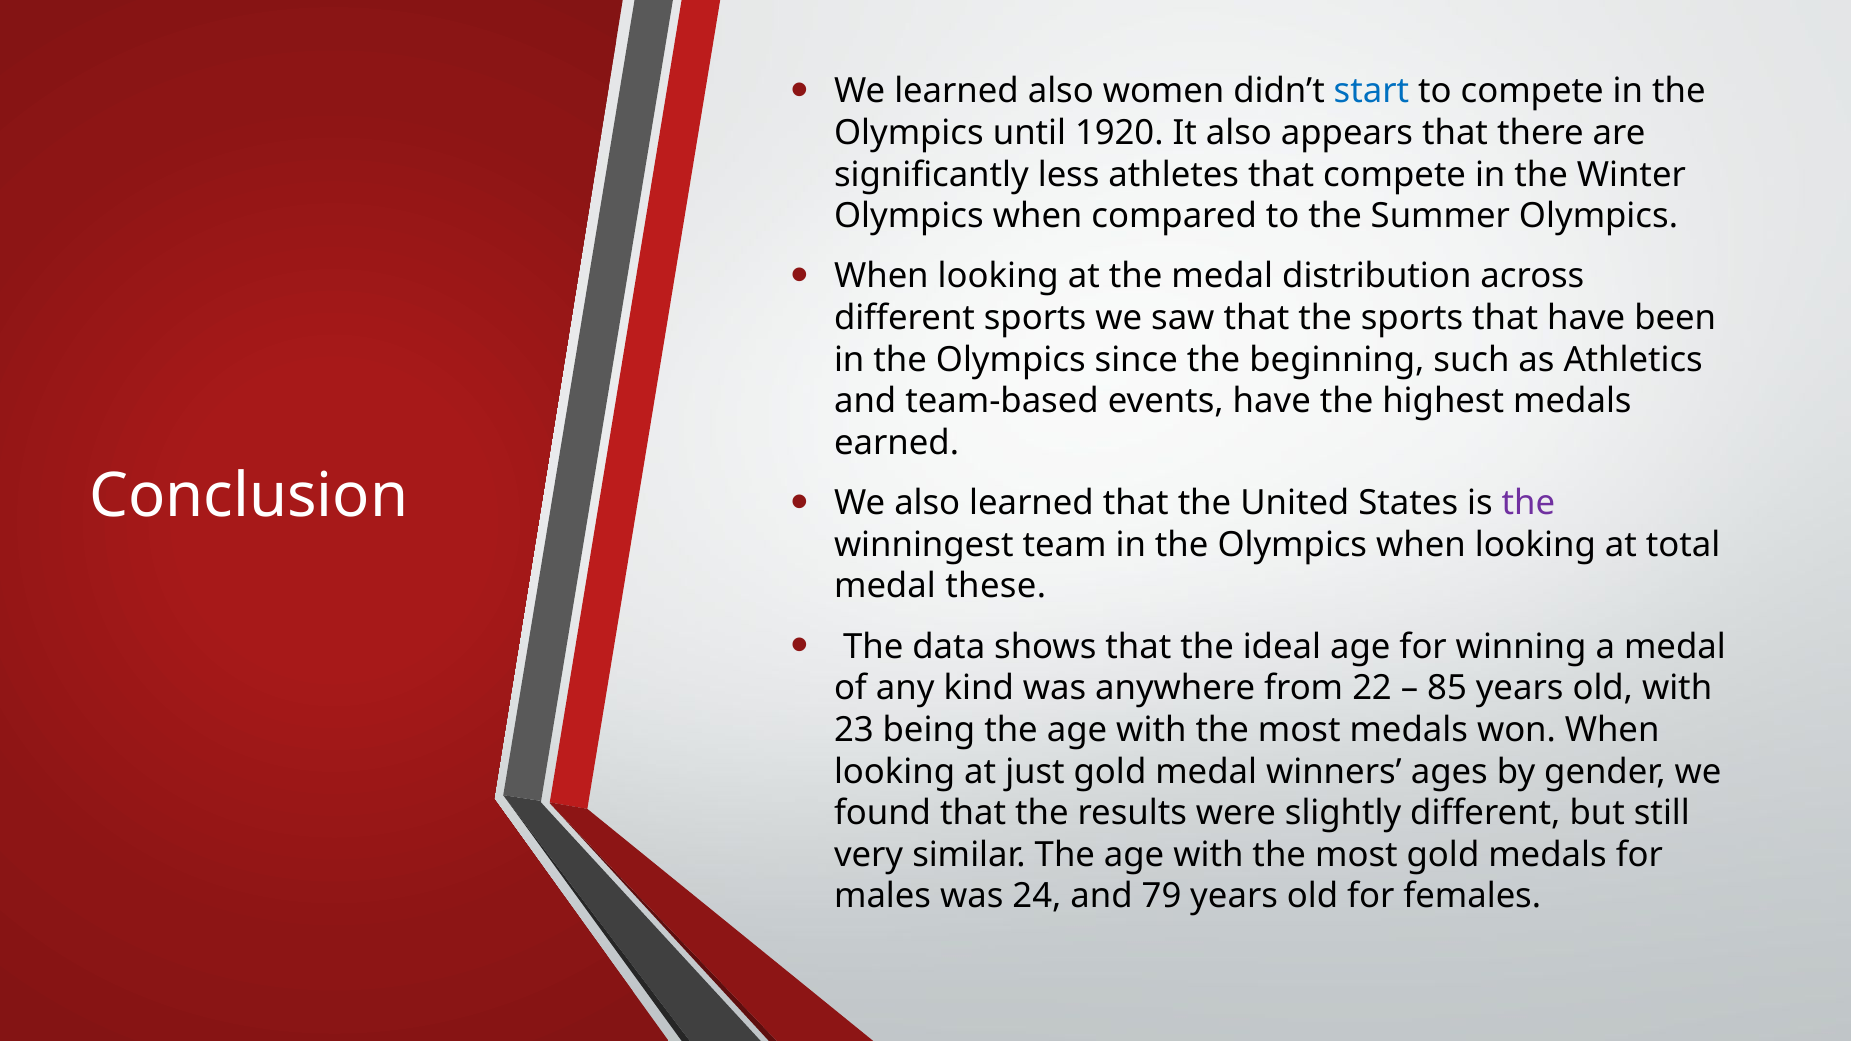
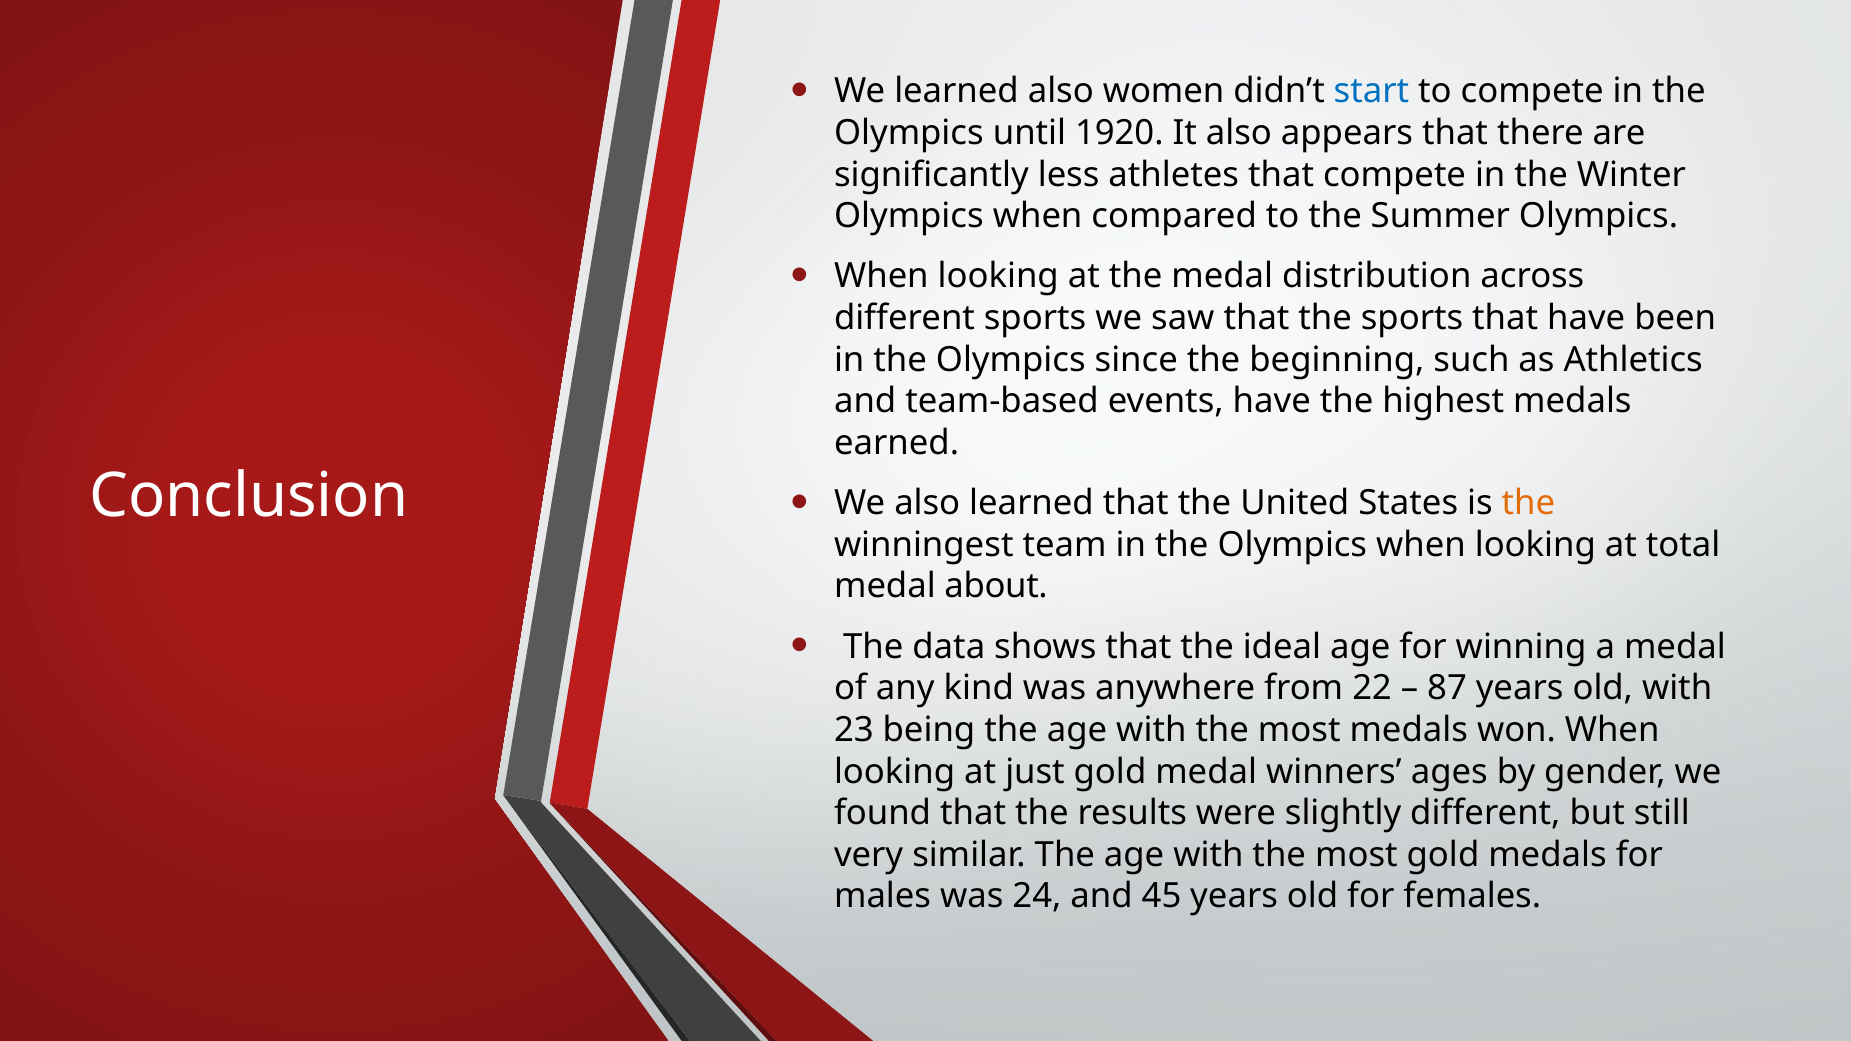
the at (1528, 503) colour: purple -> orange
these: these -> about
85: 85 -> 87
79: 79 -> 45
